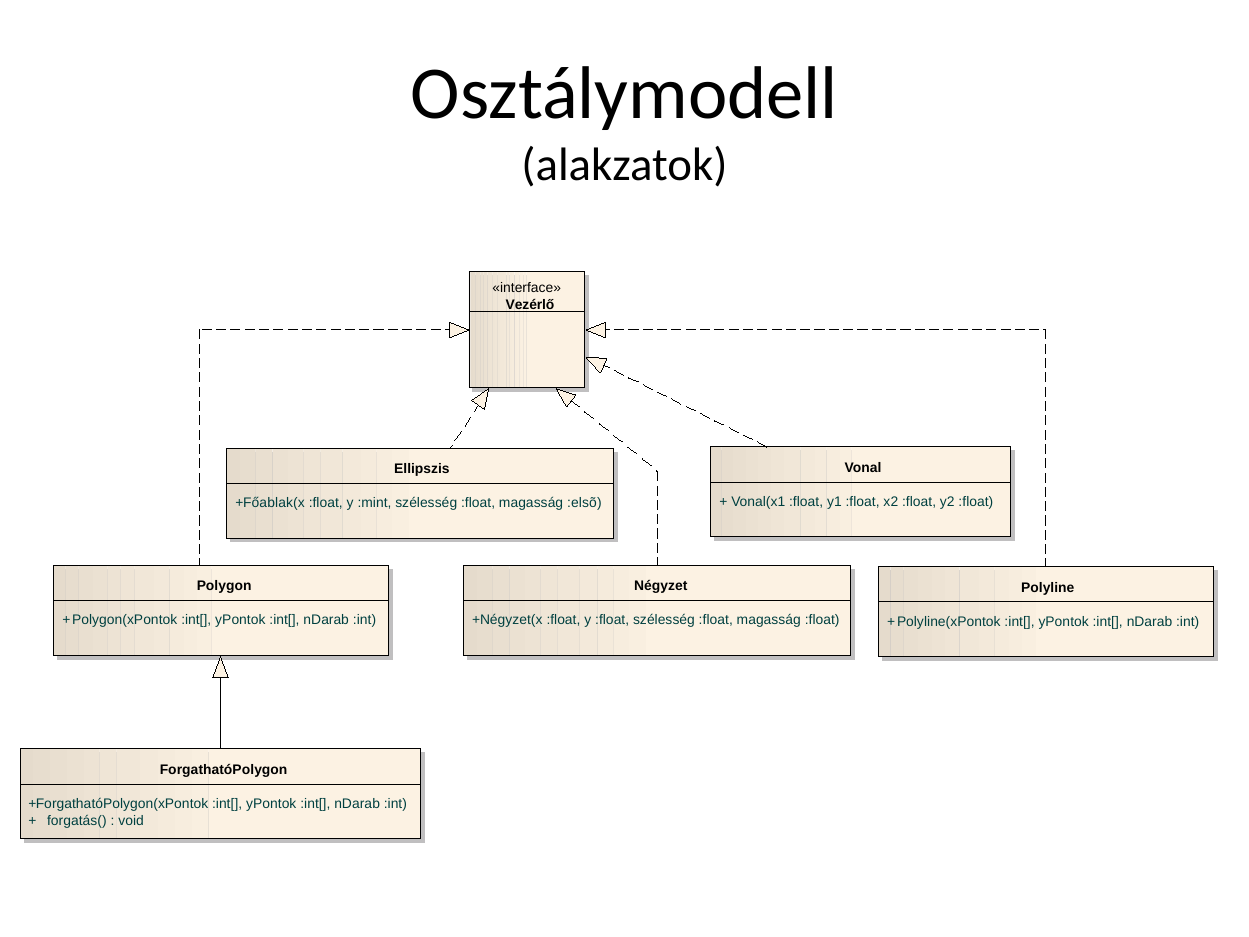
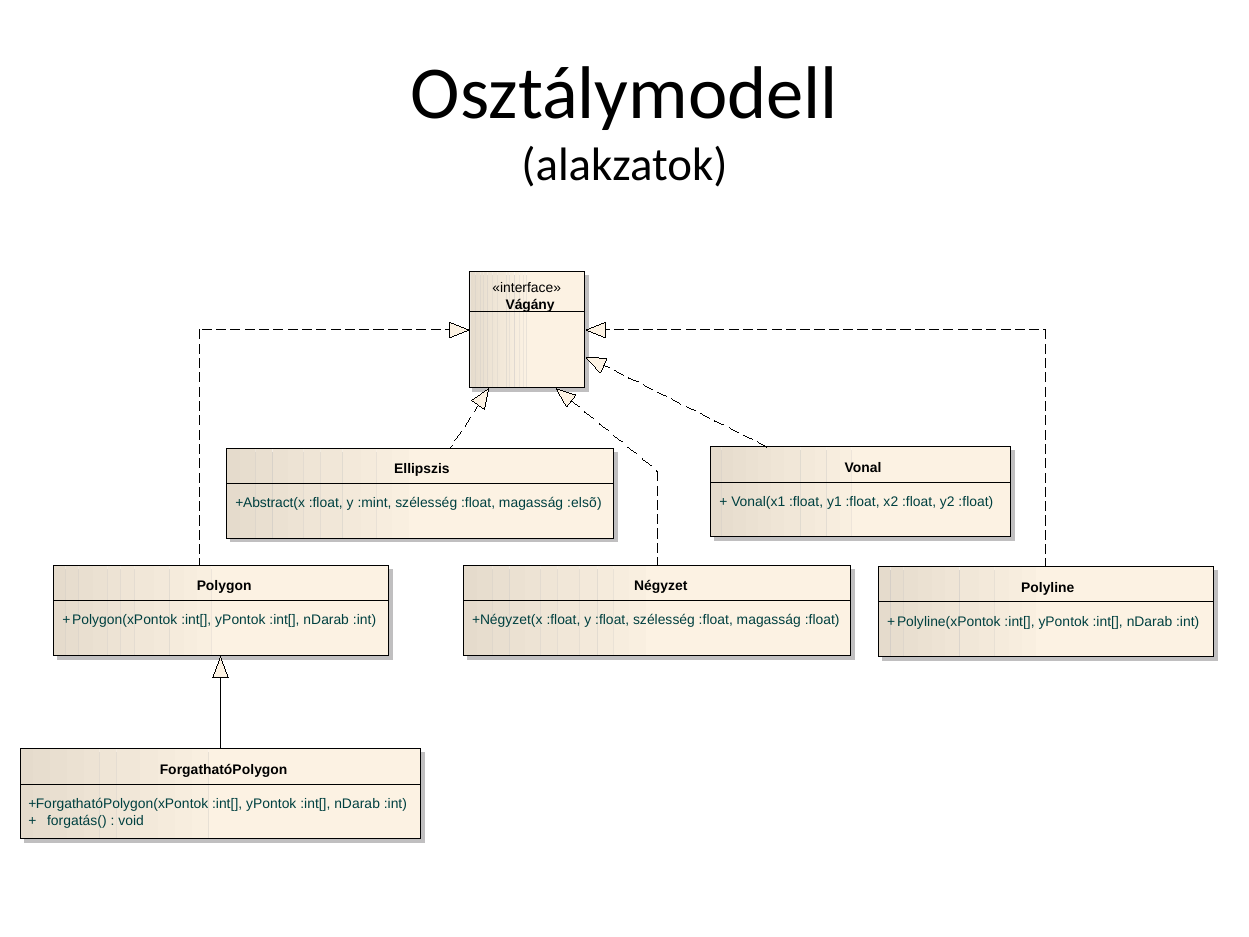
Vezérlő: Vezérlő -> Vágány
Főablak(x: Főablak(x -> Abstract(x
